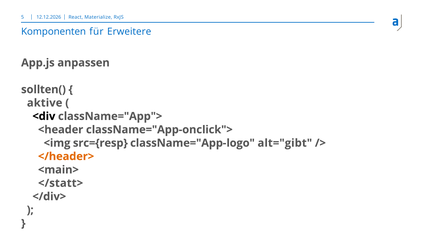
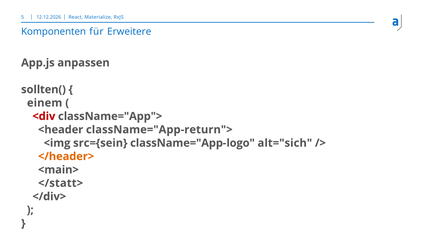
aktive: aktive -> einem
<div colour: black -> red
className="App-onclick">: className="App-onclick"> -> className="App-return">
src={resp: src={resp -> src={sein
alt="gibt: alt="gibt -> alt="sich
